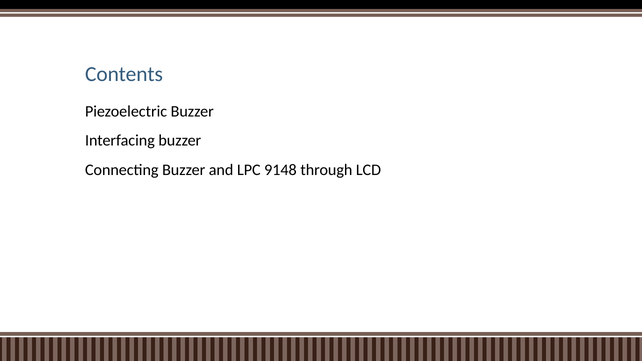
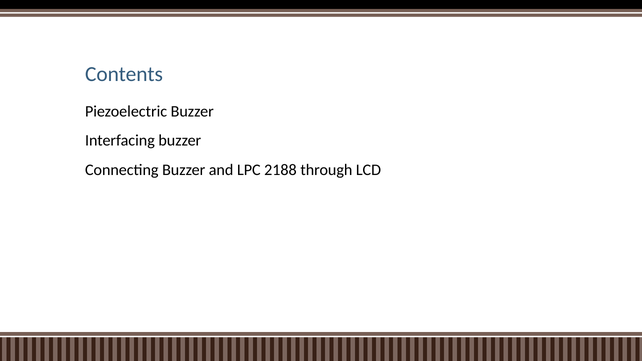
9148: 9148 -> 2188
